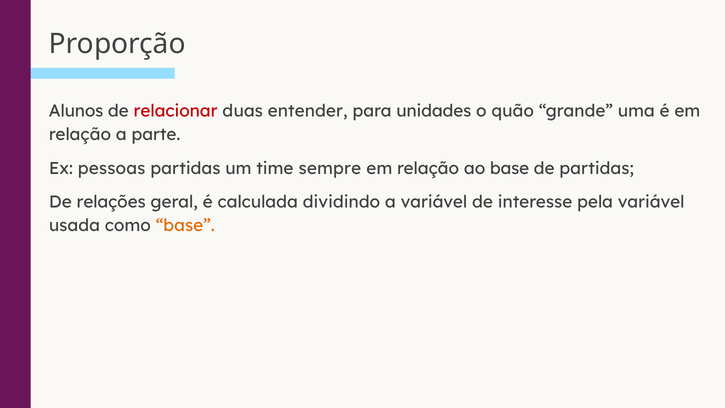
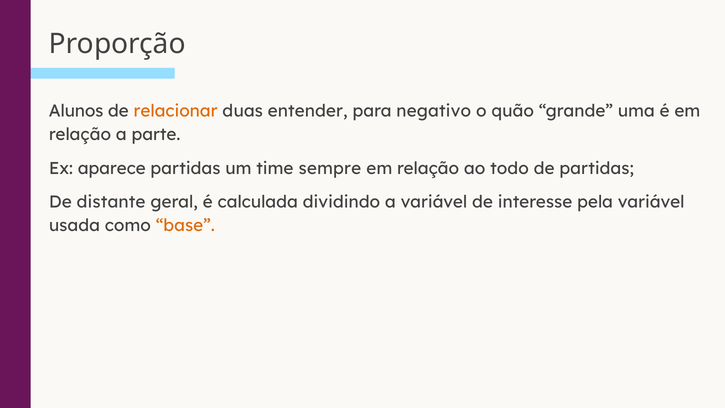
relacionar colour: red -> orange
unidades: unidades -> negativo
pessoas: pessoas -> aparece
ao base: base -> todo
relações: relações -> distante
